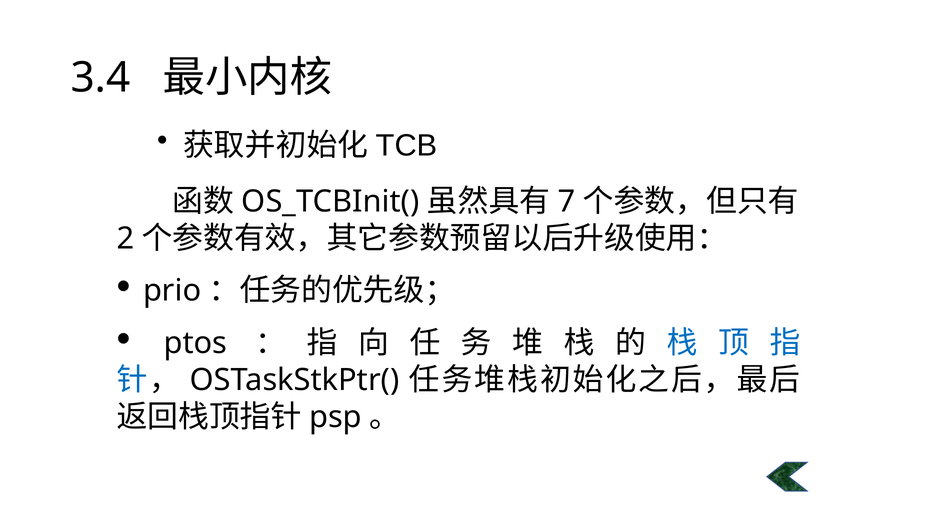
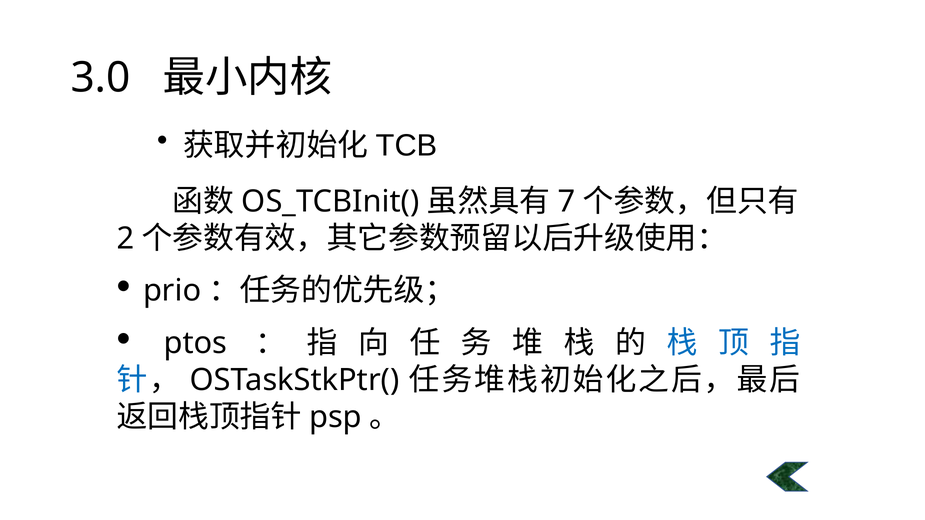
3.4: 3.4 -> 3.0
